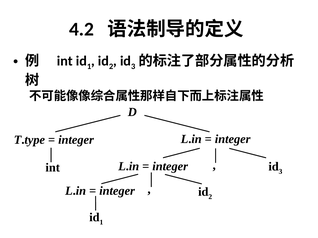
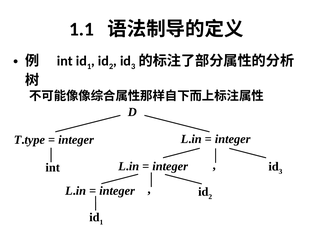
4.2: 4.2 -> 1.1
